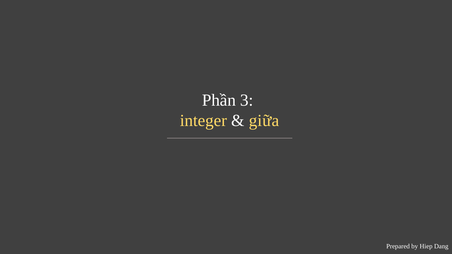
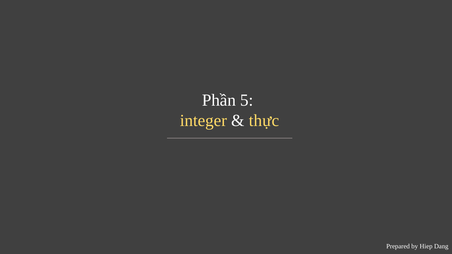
3: 3 -> 5
giữa: giữa -> thực
